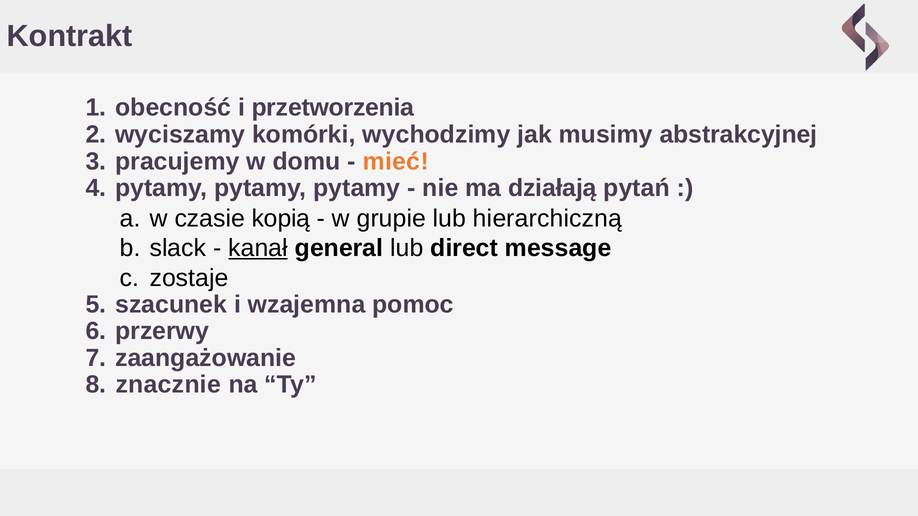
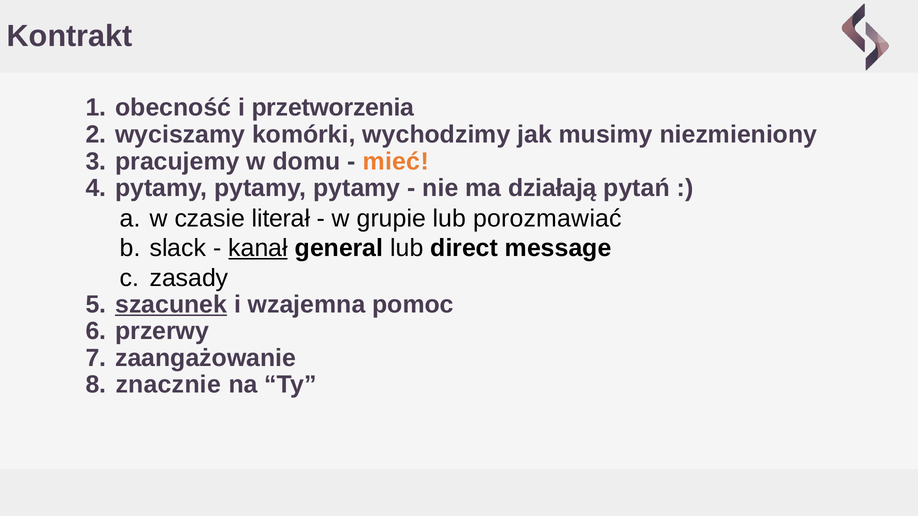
abstrakcyjnej: abstrakcyjnej -> niezmieniony
kopią: kopią -> literał
hierarchiczną: hierarchiczną -> porozmawiać
zostaje: zostaje -> zasady
szacunek underline: none -> present
